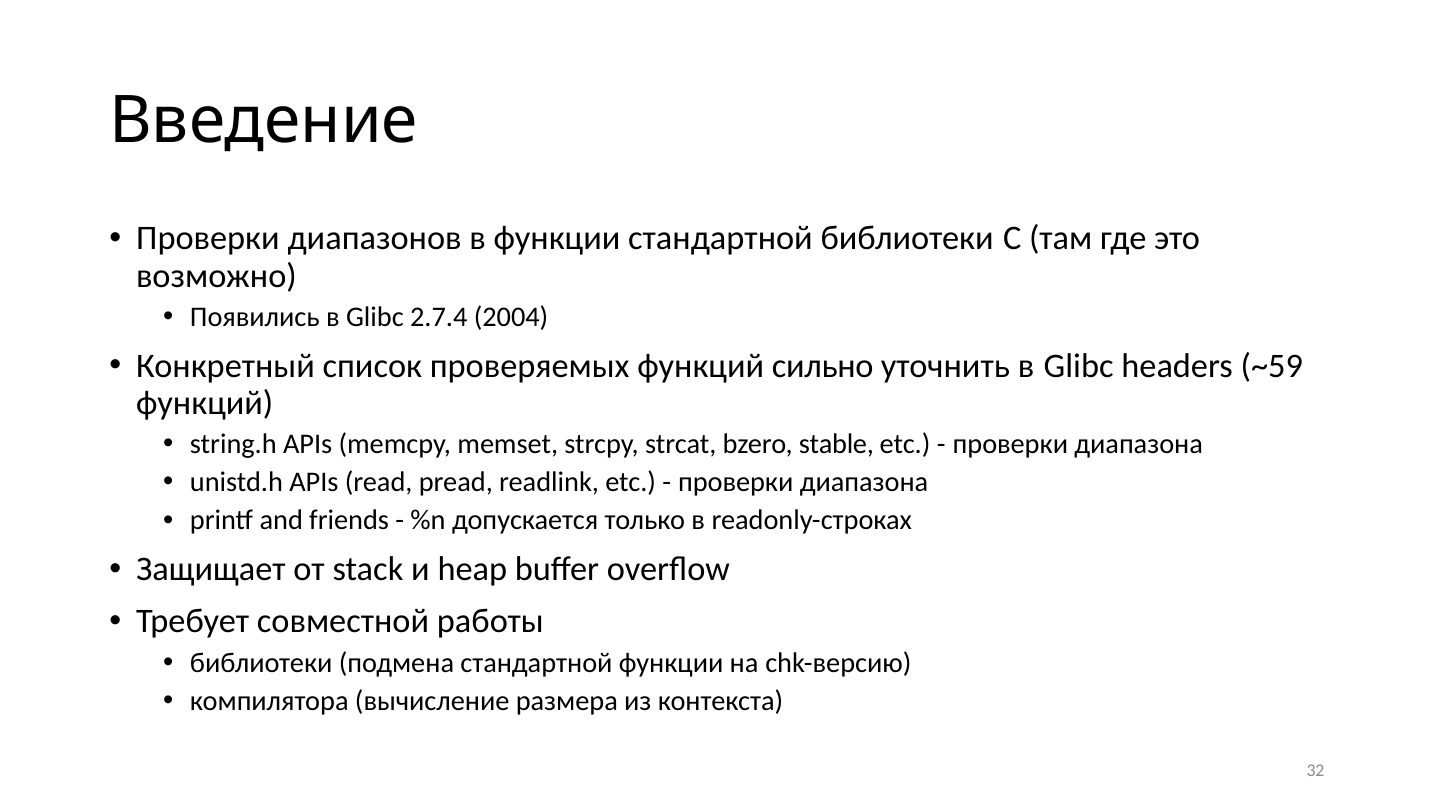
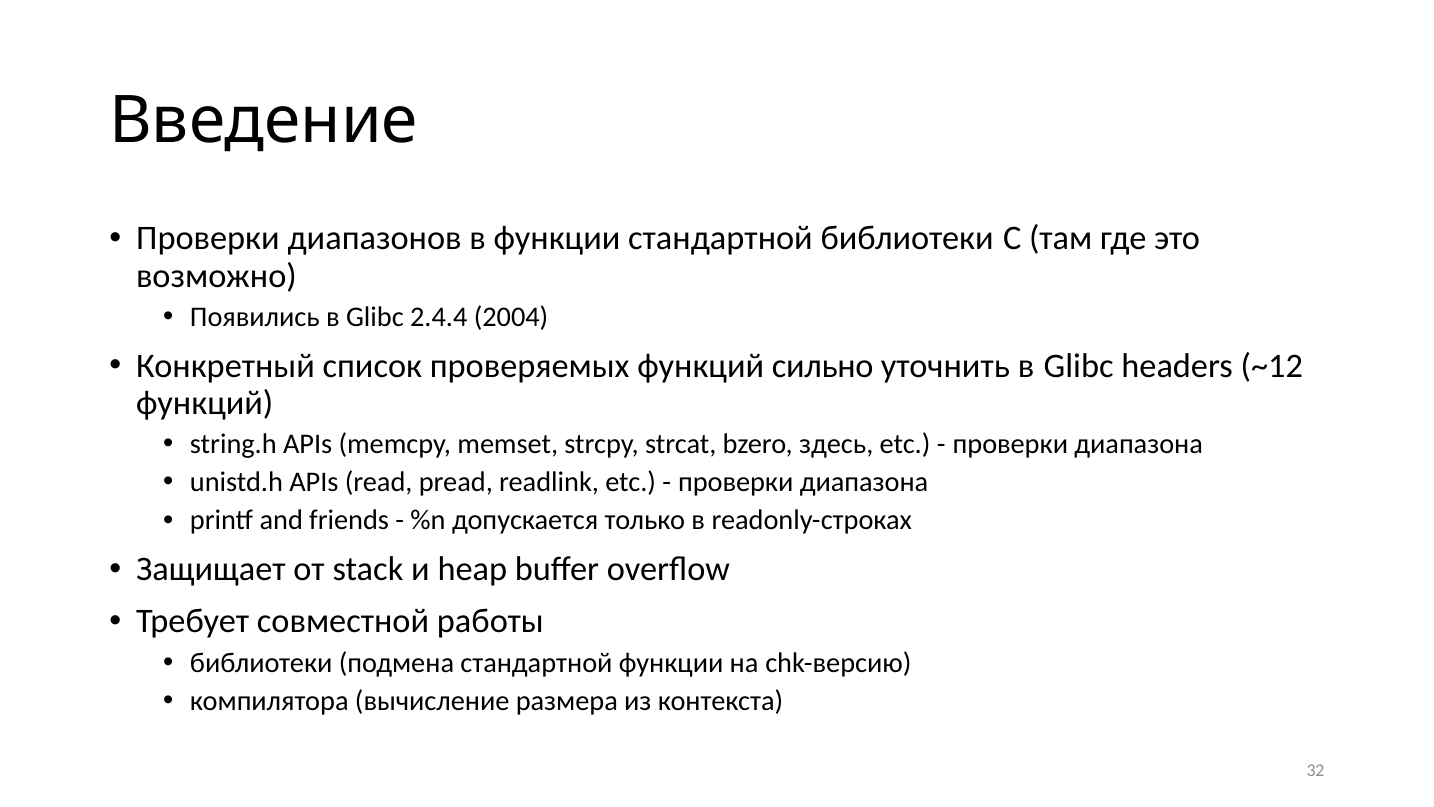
2.7.4: 2.7.4 -> 2.4.4
~59: ~59 -> ~12
stable: stable -> здесь
